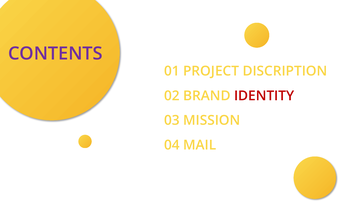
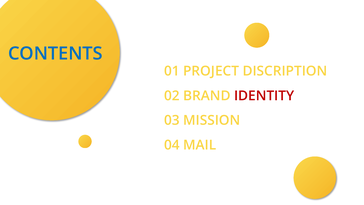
CONTENTS colour: purple -> blue
